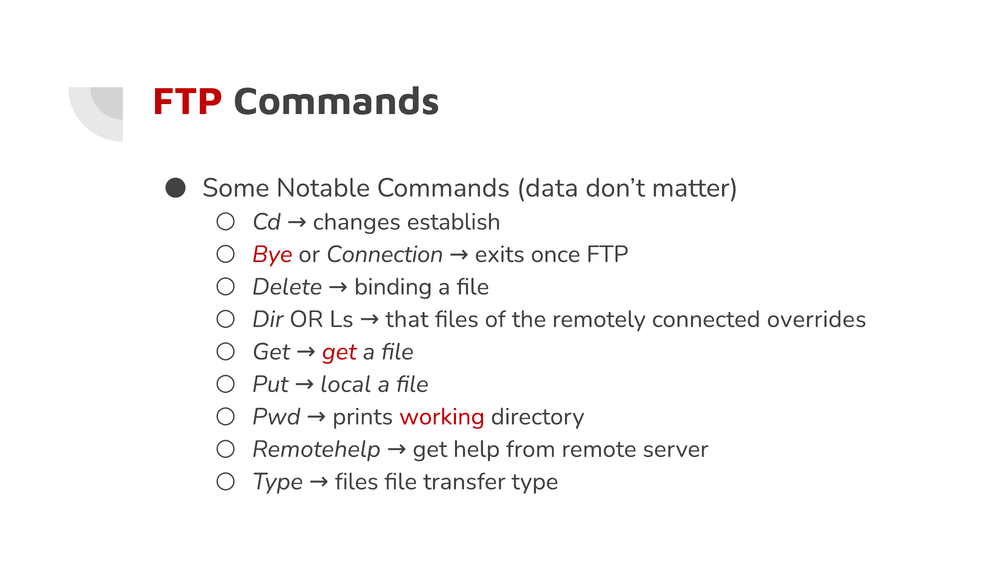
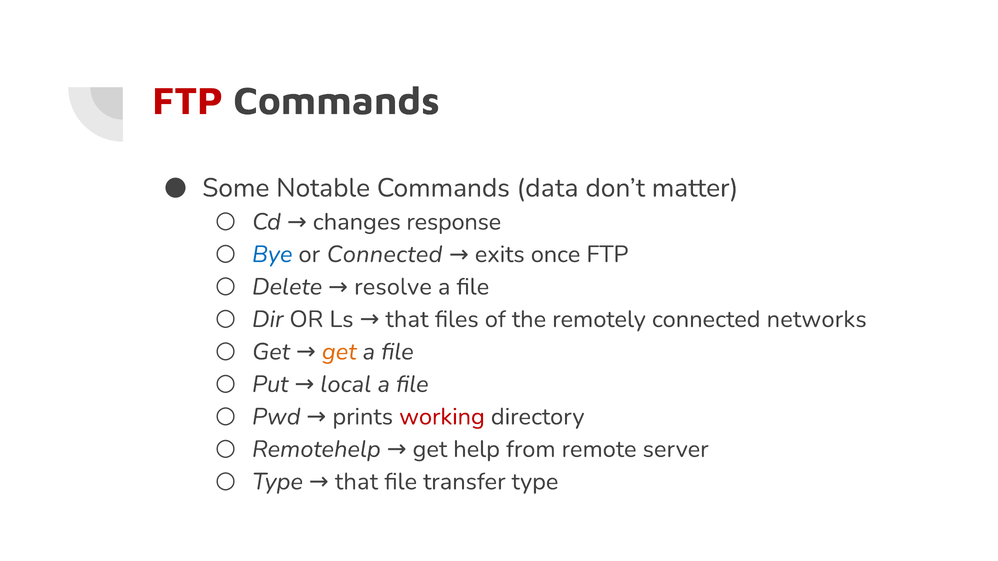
establish: establish -> response
Bye colour: red -> blue
or Connection: Connection -> Connected
binding: binding -> resolve
overrides: overrides -> networks
get at (339, 352) colour: red -> orange
Type files: files -> that
